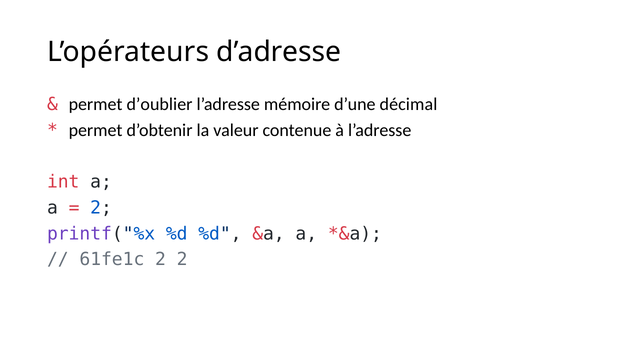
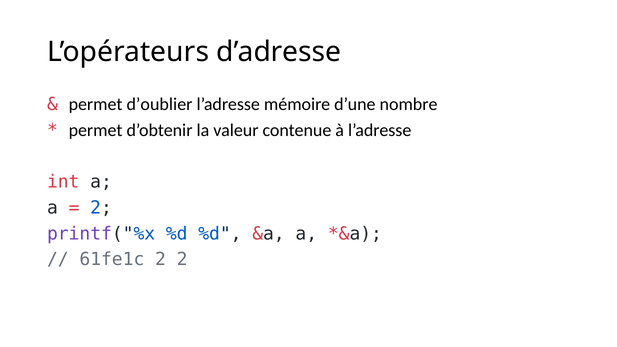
décimal: décimal -> nombre
